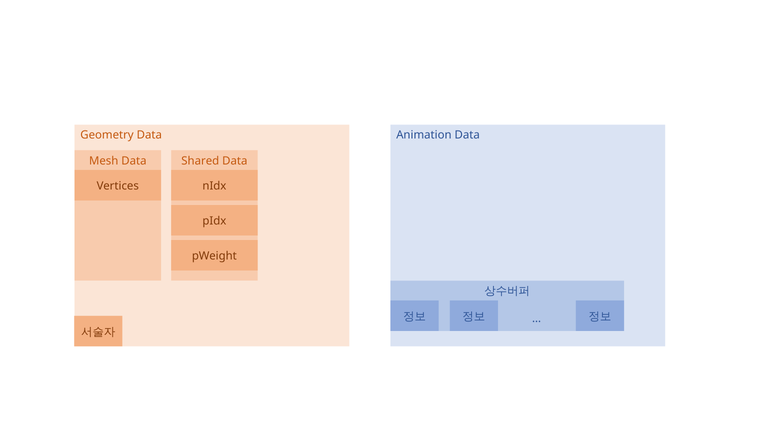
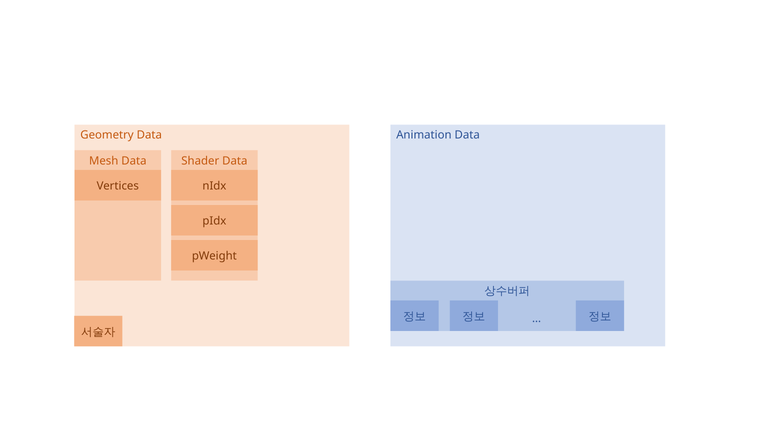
Shared: Shared -> Shader
